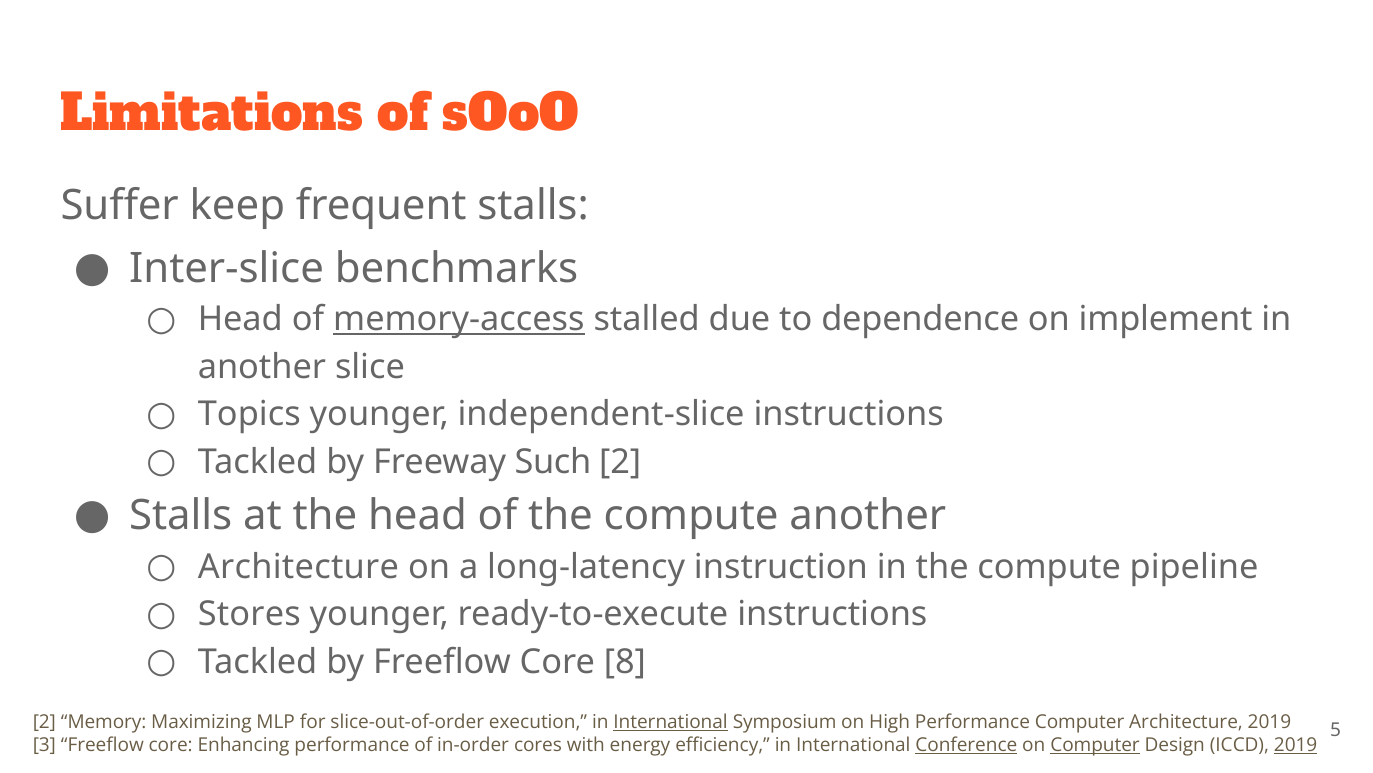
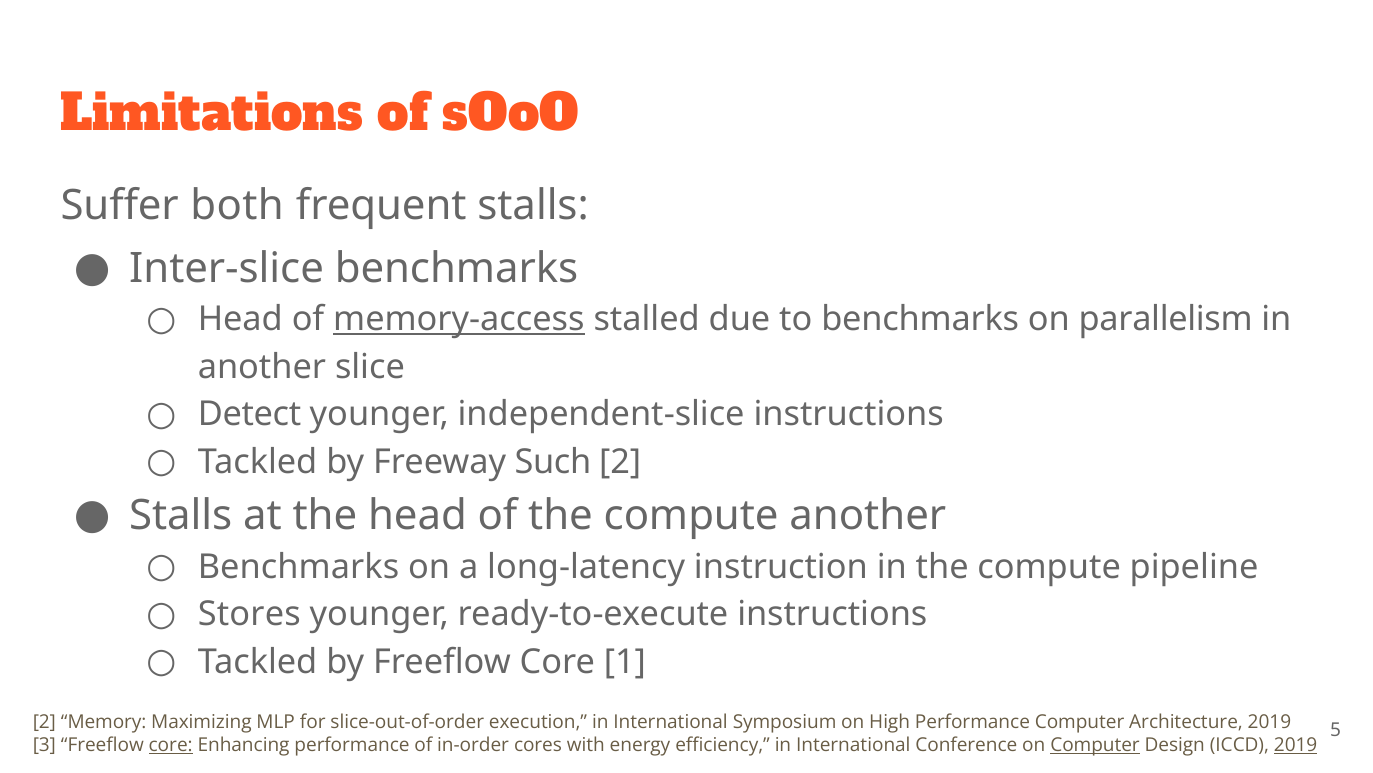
keep: keep -> both
to dependence: dependence -> benchmarks
implement: implement -> parallelism
Topics: Topics -> Detect
Architecture at (298, 566): Architecture -> Benchmarks
8: 8 -> 1
International at (671, 722) underline: present -> none
core at (171, 745) underline: none -> present
Conference underline: present -> none
